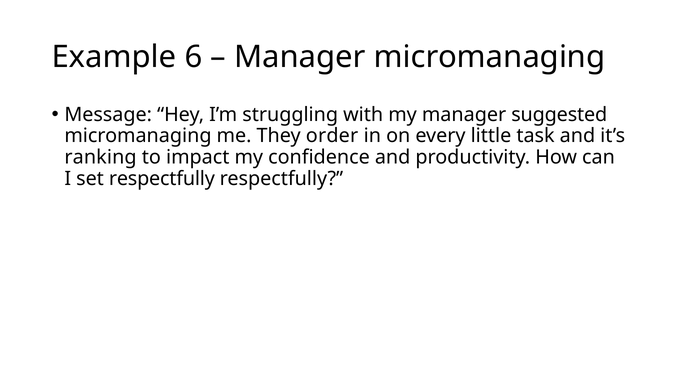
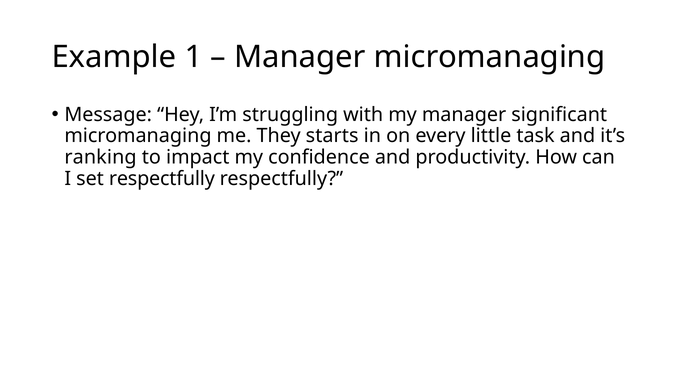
6: 6 -> 1
suggested: suggested -> significant
order: order -> starts
